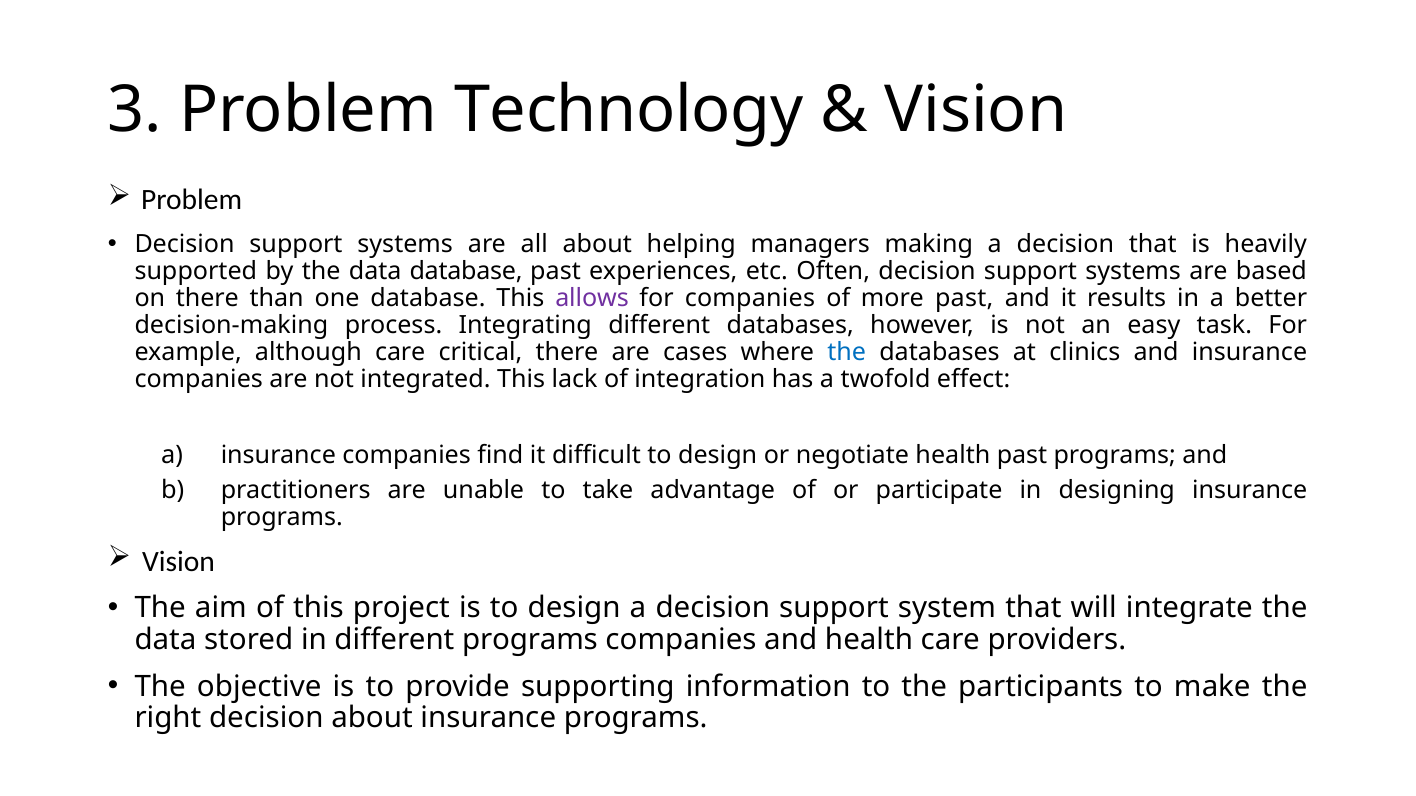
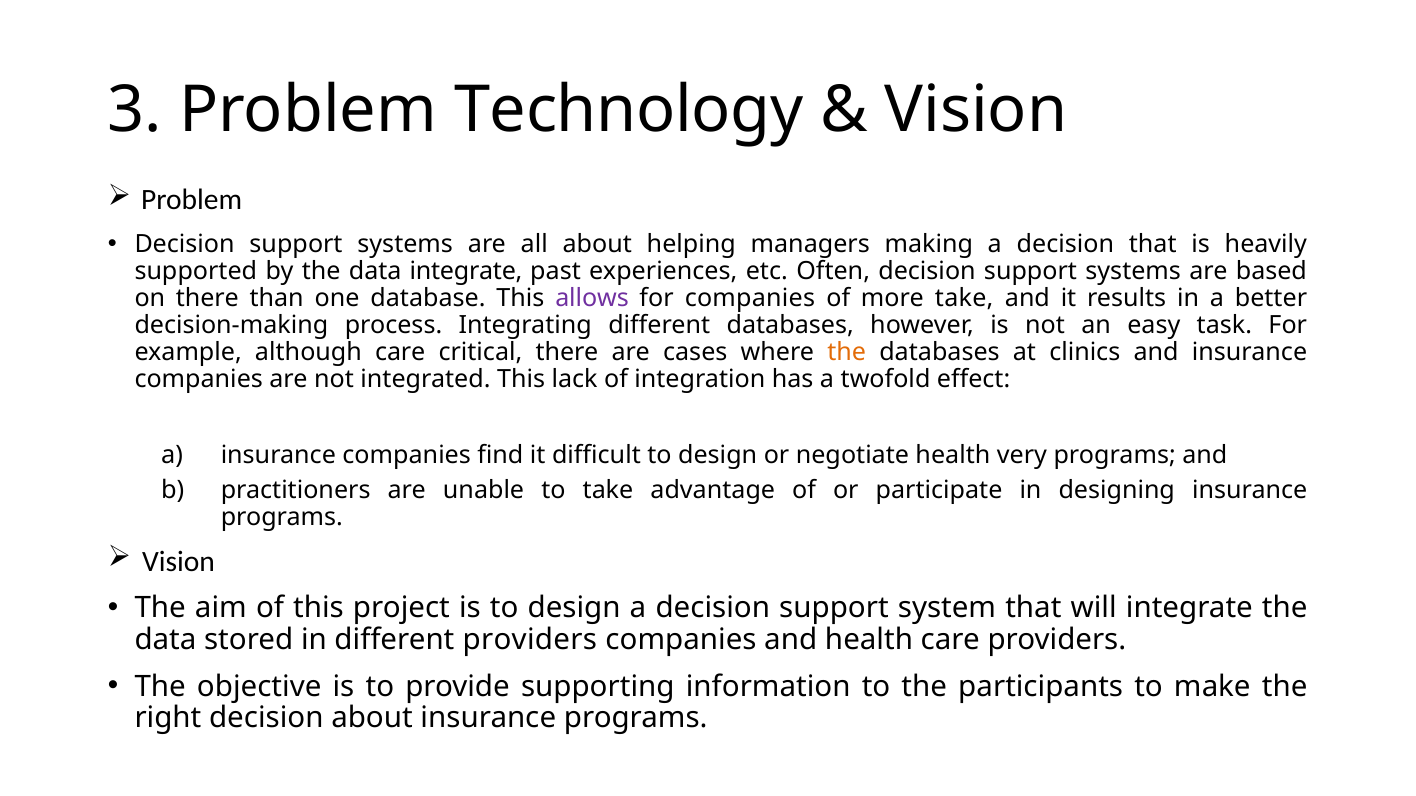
data database: database -> integrate
more past: past -> take
the at (847, 353) colour: blue -> orange
health past: past -> very
different programs: programs -> providers
